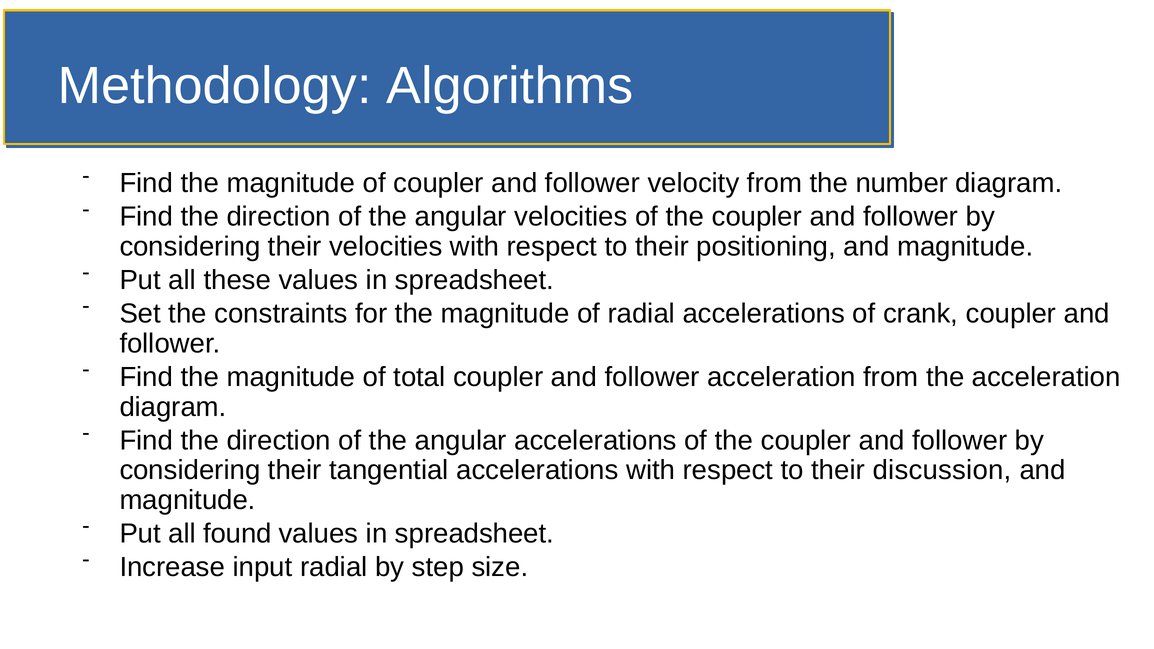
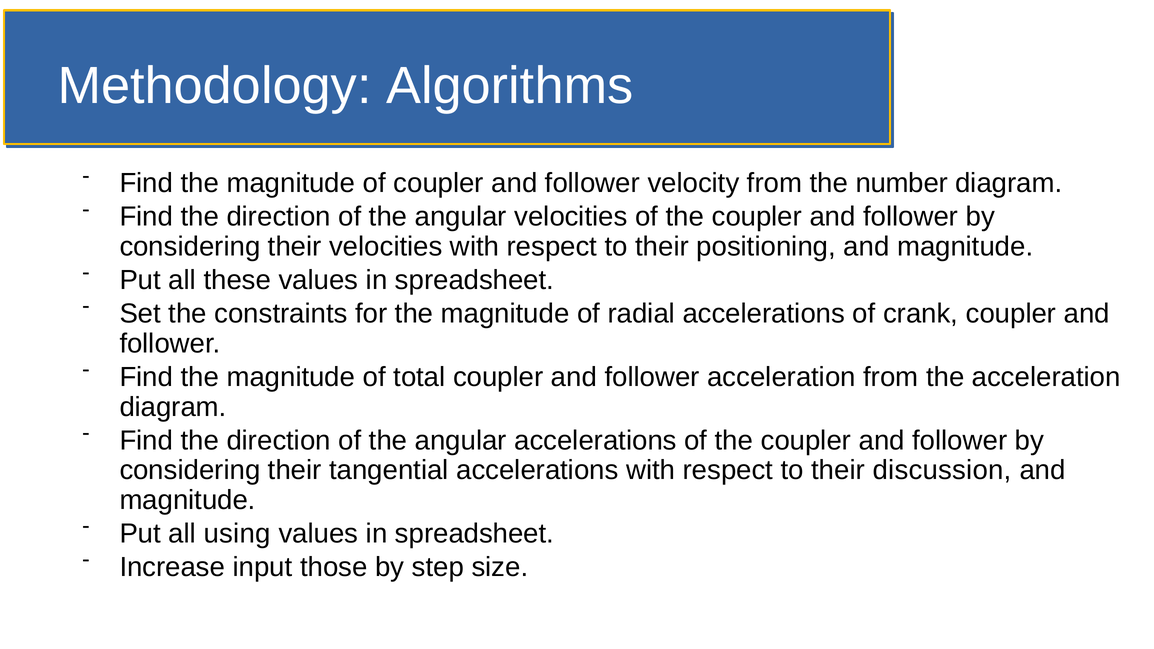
found: found -> using
input radial: radial -> those
